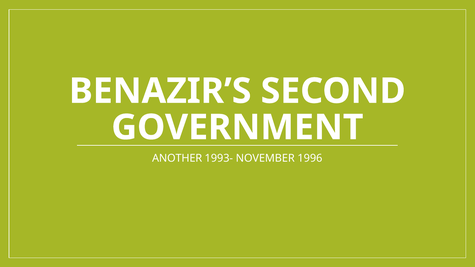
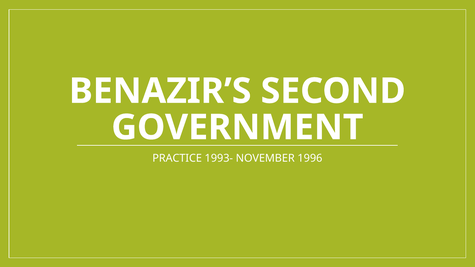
ANOTHER: ANOTHER -> PRACTICE
